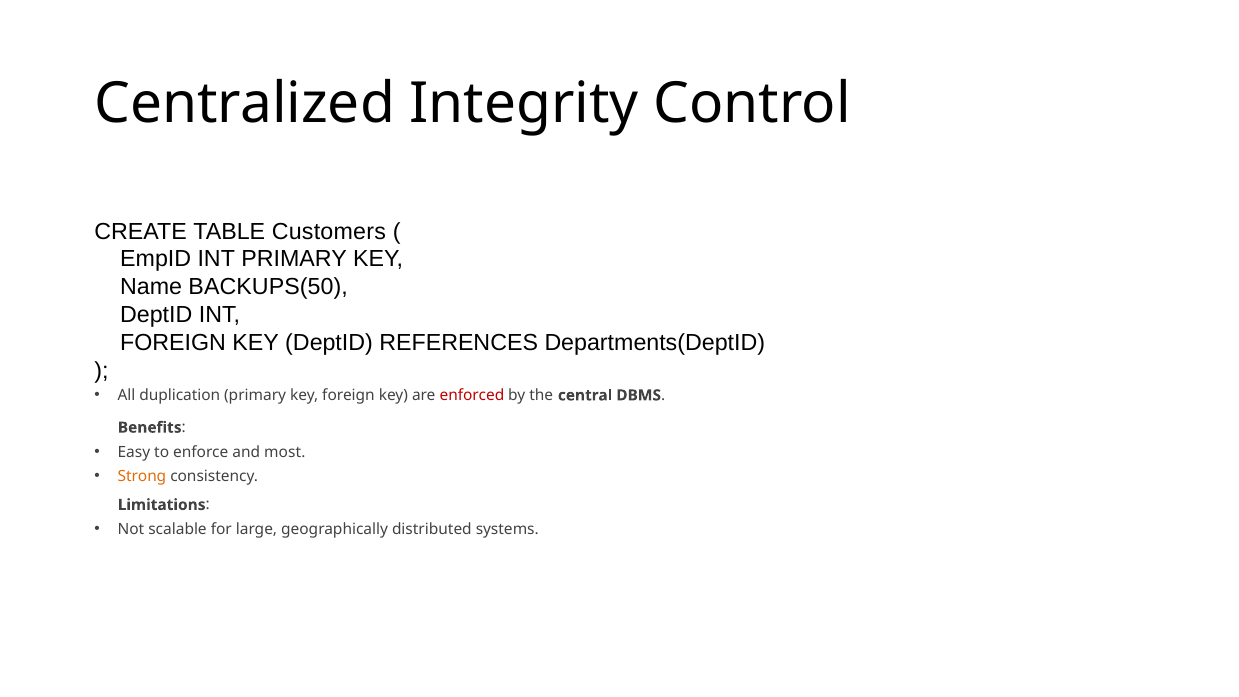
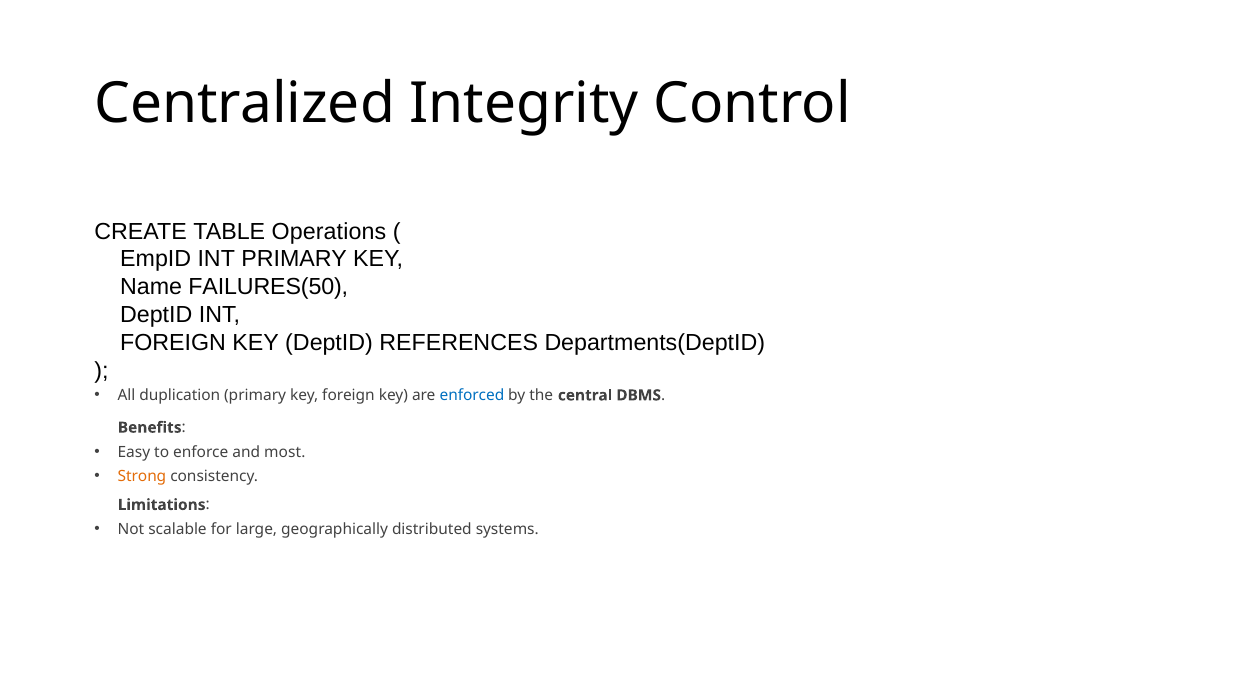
Customers: Customers -> Operations
BACKUPS(50: BACKUPS(50 -> FAILURES(50
enforced colour: red -> blue
